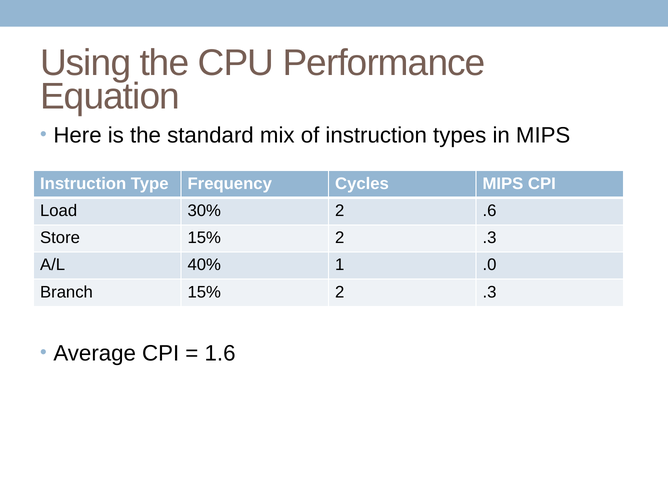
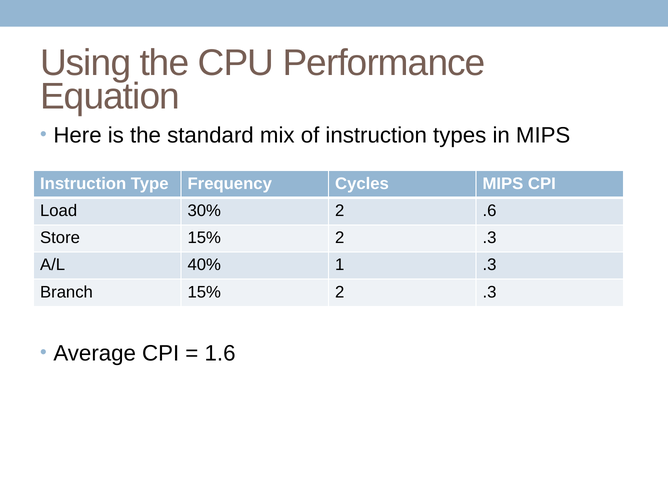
1 .0: .0 -> .3
